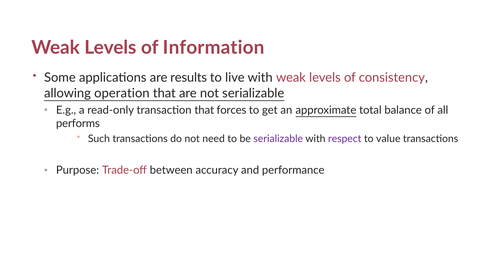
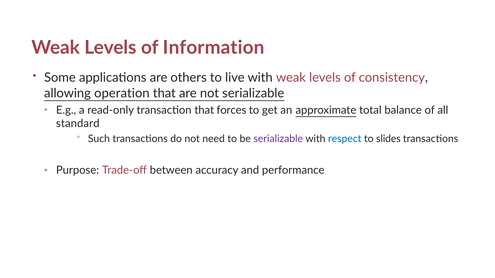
results: results -> others
performs: performs -> standard
respect colour: purple -> blue
value: value -> slides
